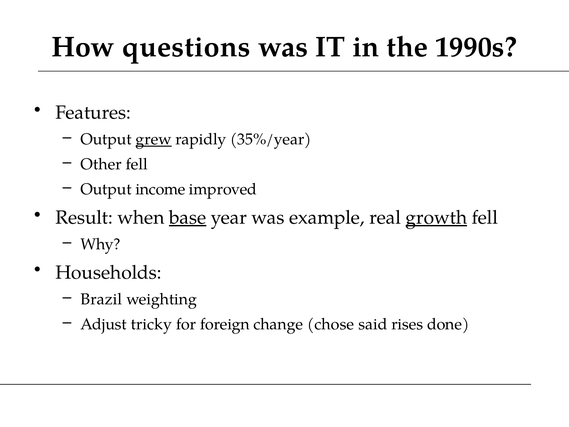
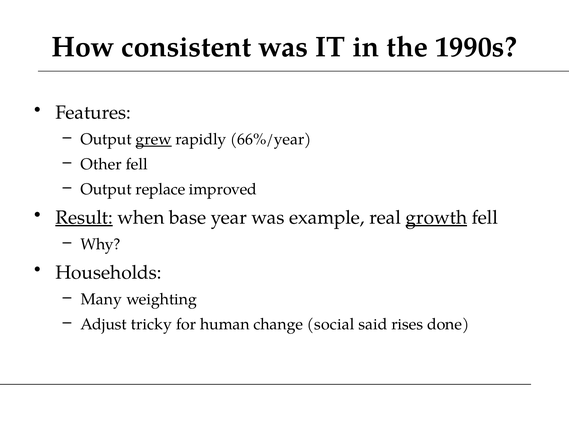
questions: questions -> consistent
35%/year: 35%/year -> 66%/year
income: income -> replace
Result underline: none -> present
base underline: present -> none
Brazil: Brazil -> Many
foreign: foreign -> human
chose: chose -> social
